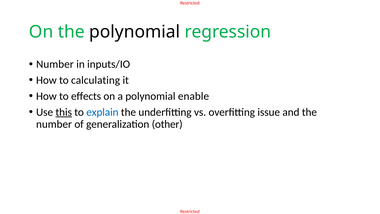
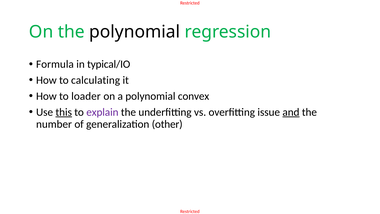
Number at (55, 64): Number -> Formula
inputs/IO: inputs/IO -> typical/IO
effects: effects -> loader
enable: enable -> convex
explain colour: blue -> purple
and underline: none -> present
